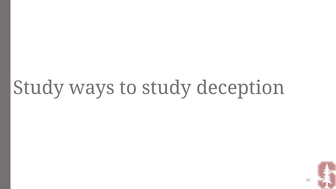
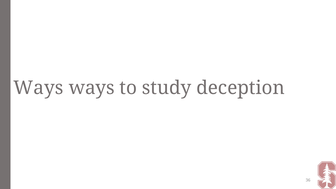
Study at (39, 88): Study -> Ways
